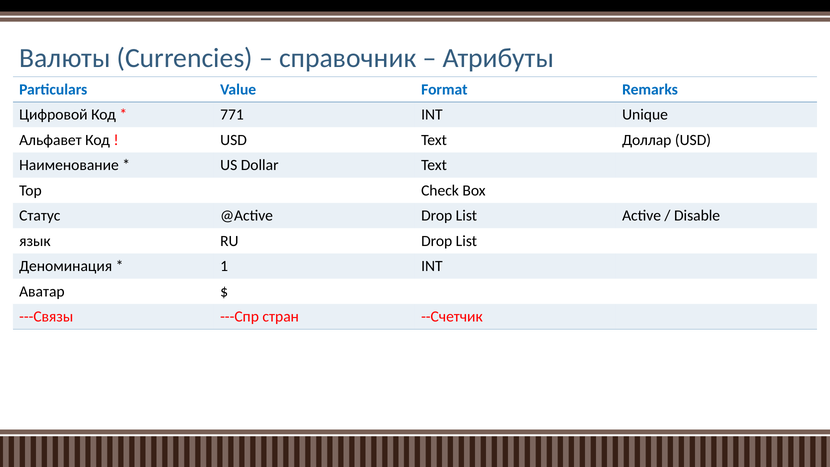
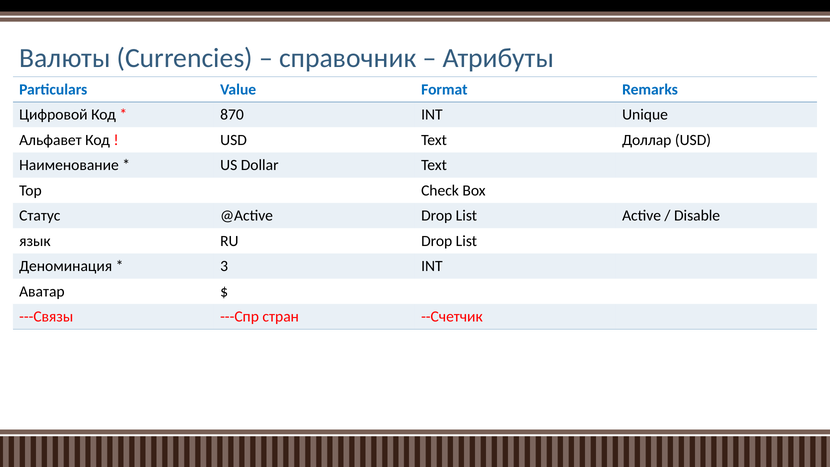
771: 771 -> 870
1: 1 -> 3
